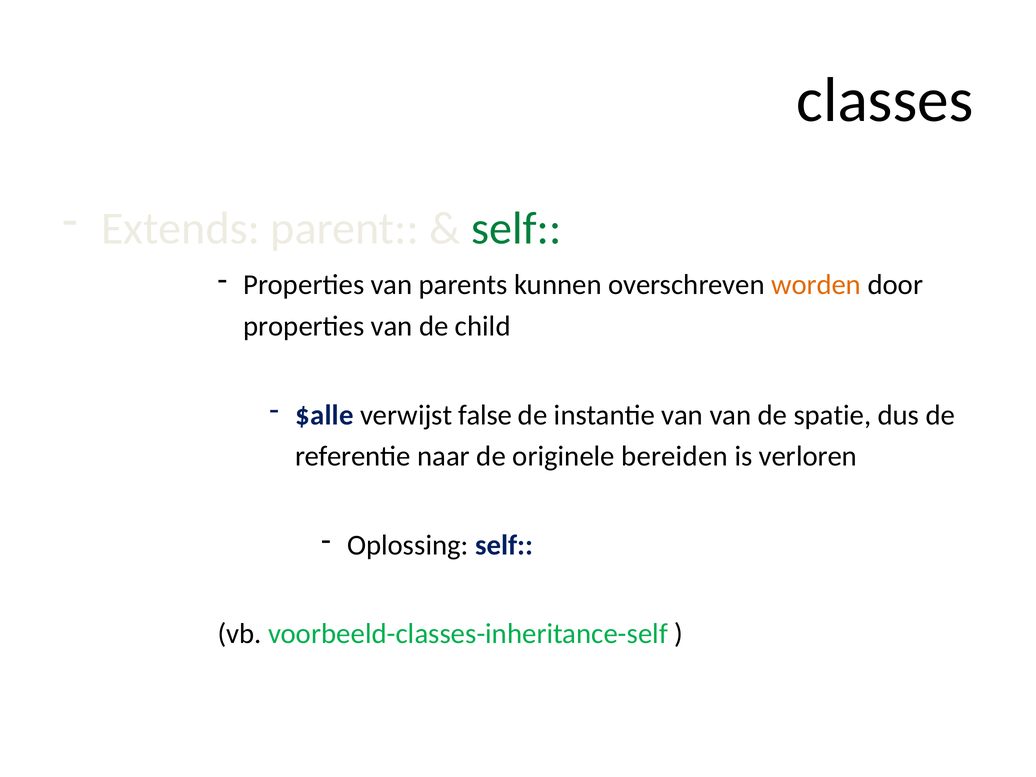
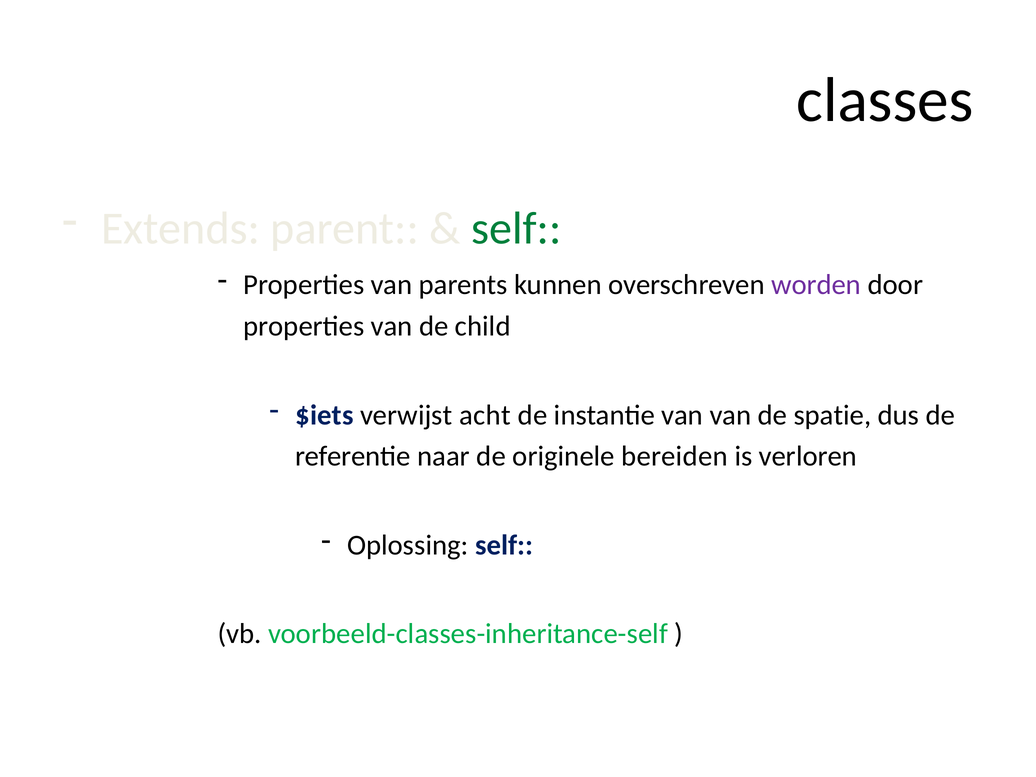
worden colour: orange -> purple
$alle: $alle -> $iets
false: false -> acht
